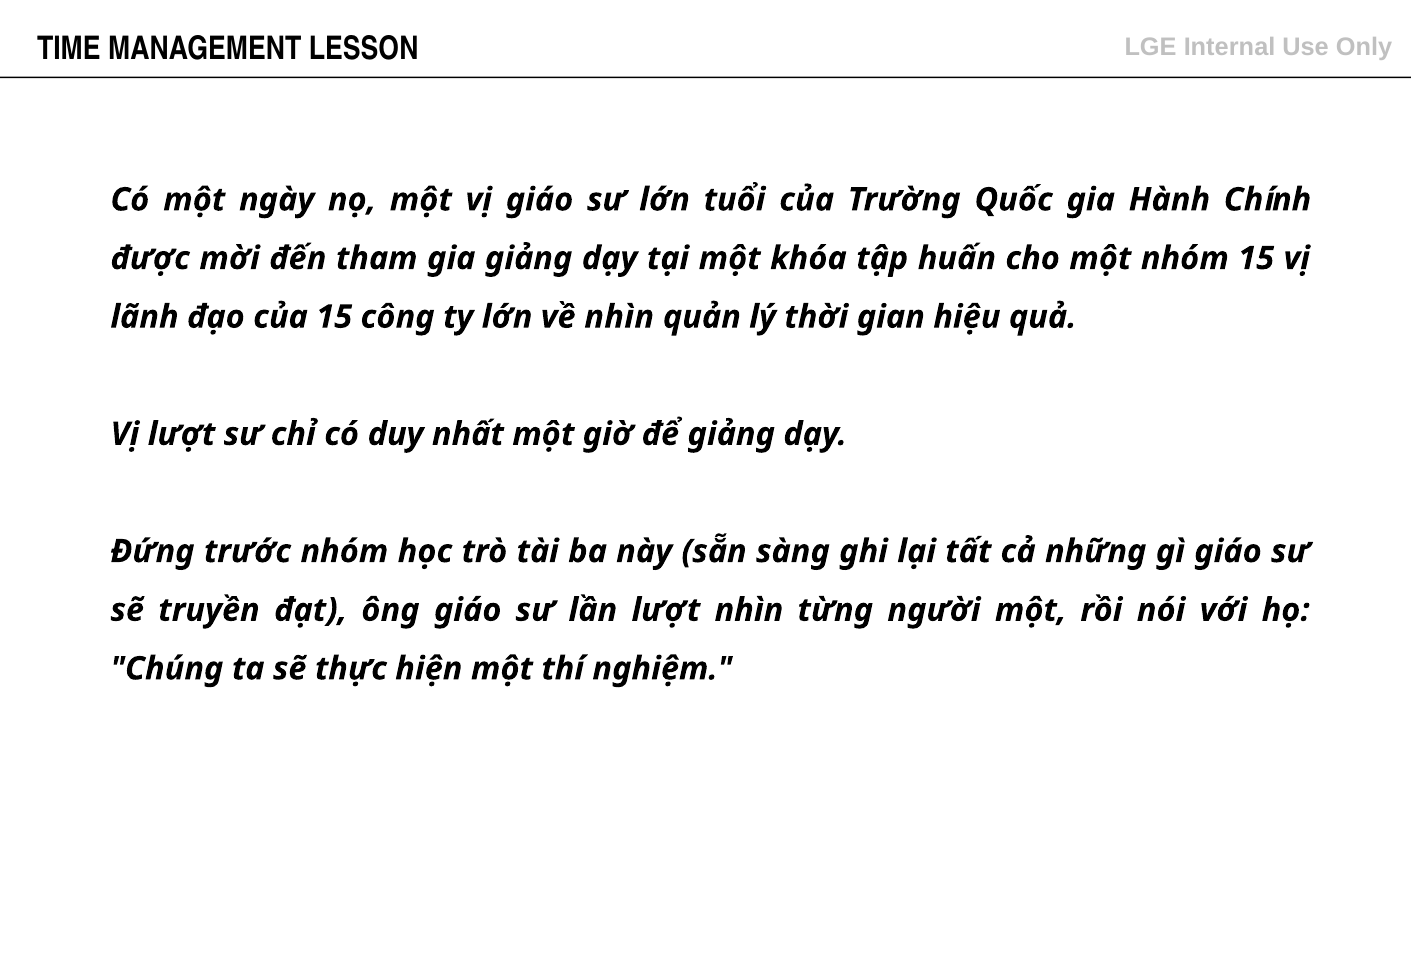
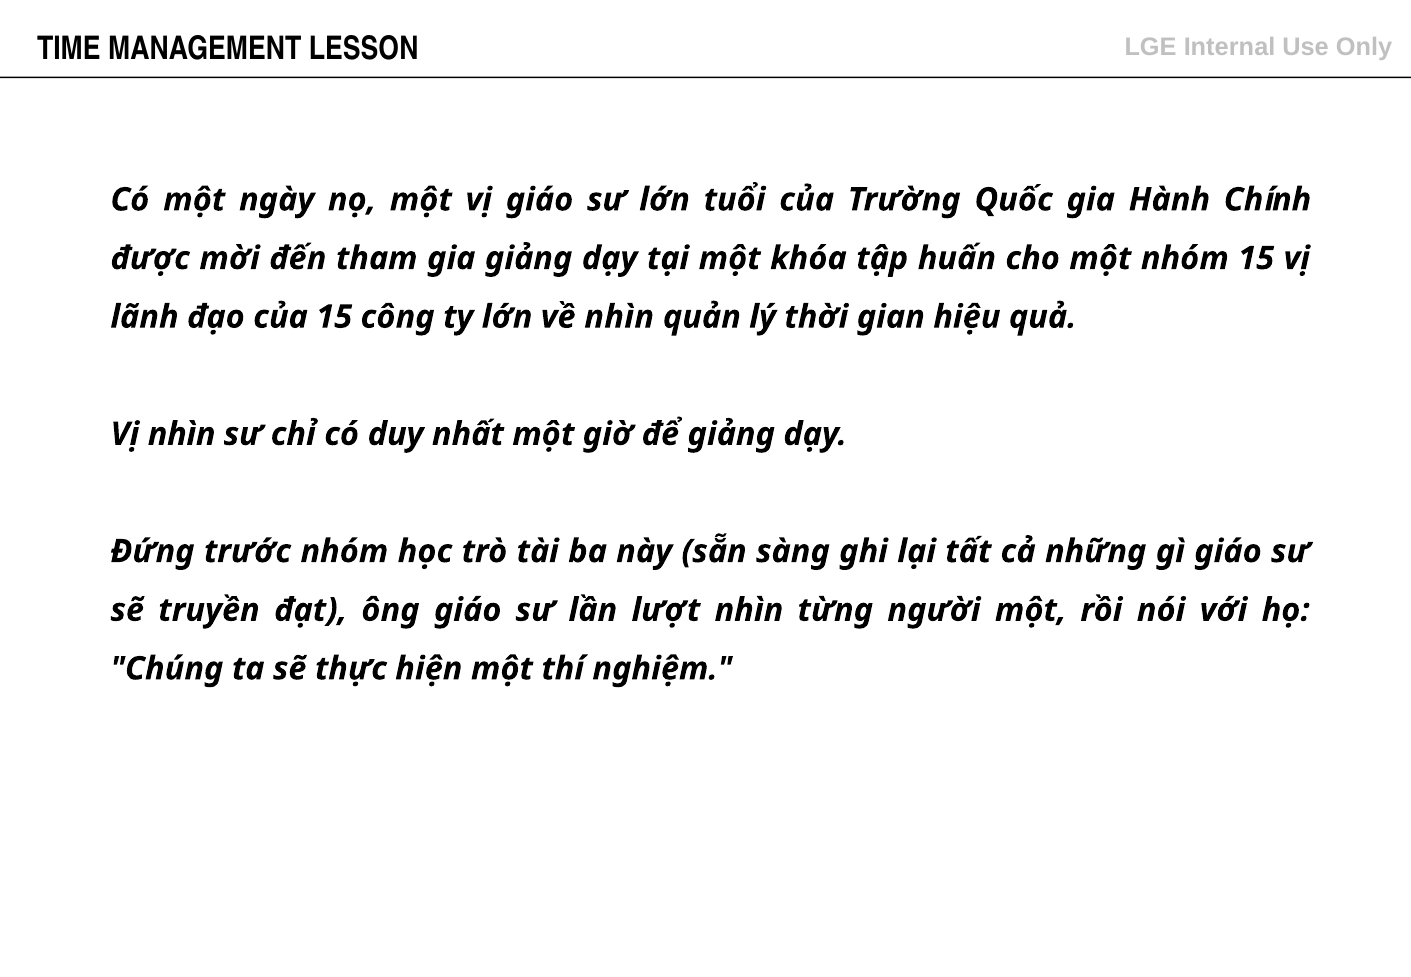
Vị lượt: lượt -> nhìn
